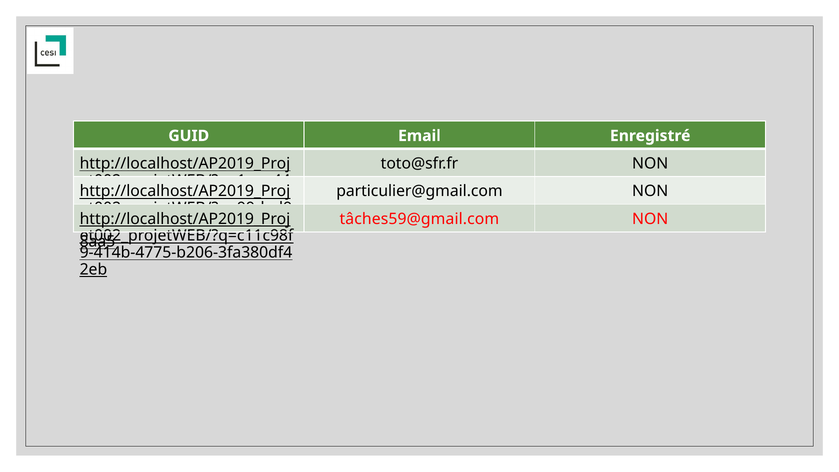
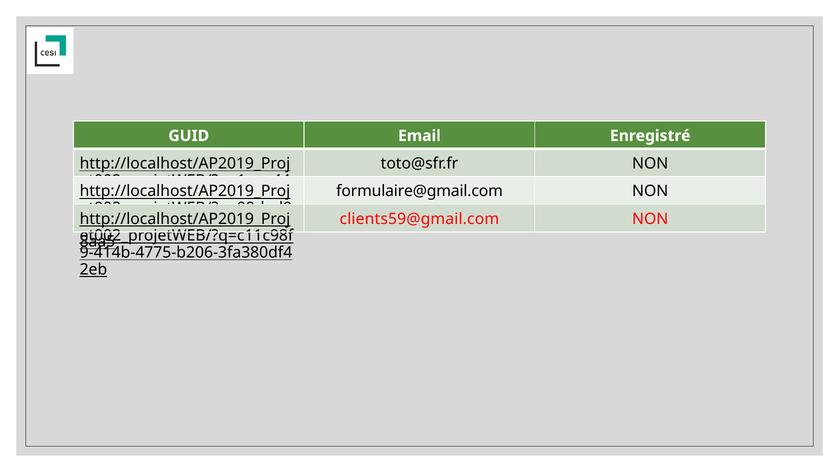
particulier@gmail.com: particulier@gmail.com -> formulaire@gmail.com
tâches59@gmail.com: tâches59@gmail.com -> clients59@gmail.com
